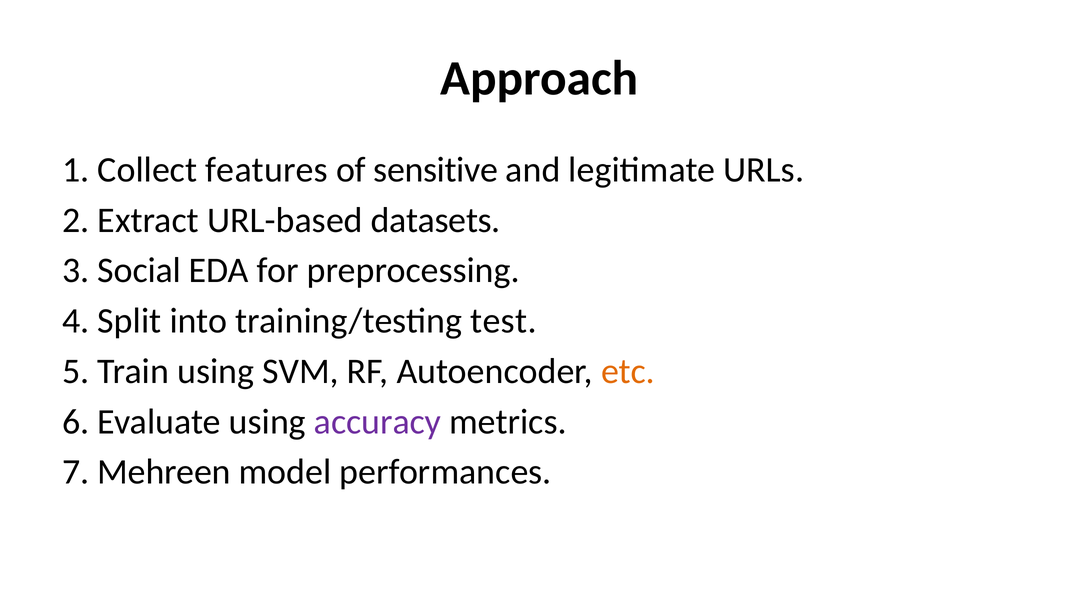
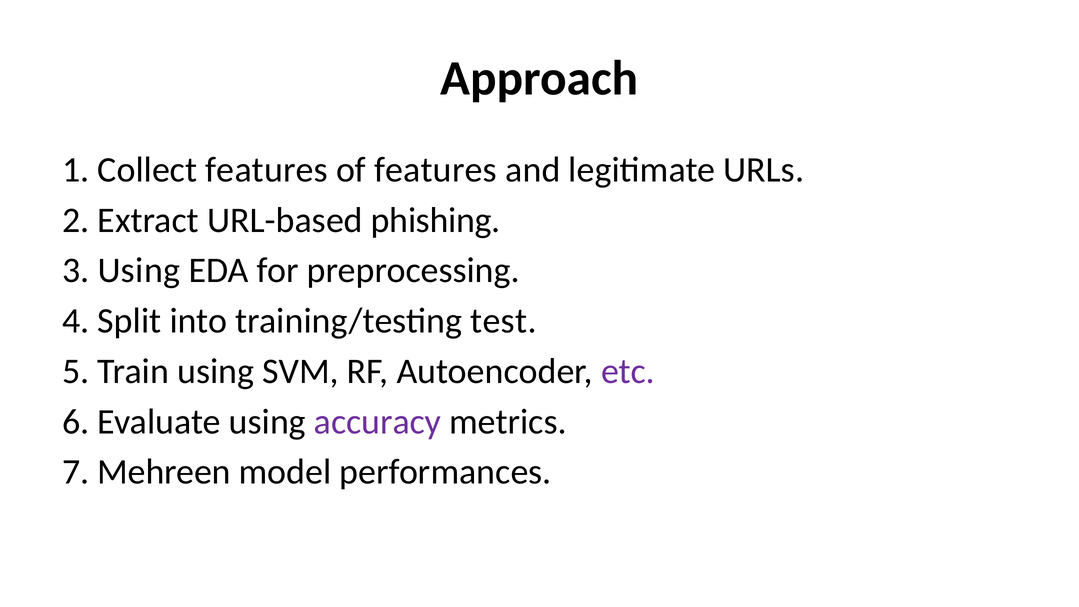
of sensitive: sensitive -> features
datasets: datasets -> phishing
3 Social: Social -> Using
etc colour: orange -> purple
